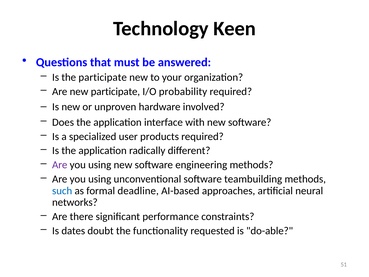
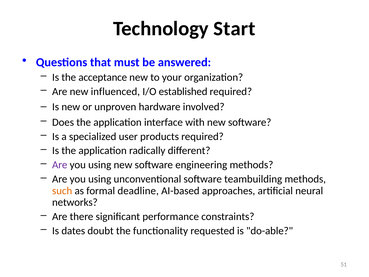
Keen: Keen -> Start
the participate: participate -> acceptance
new participate: participate -> influenced
probability: probability -> established
such colour: blue -> orange
